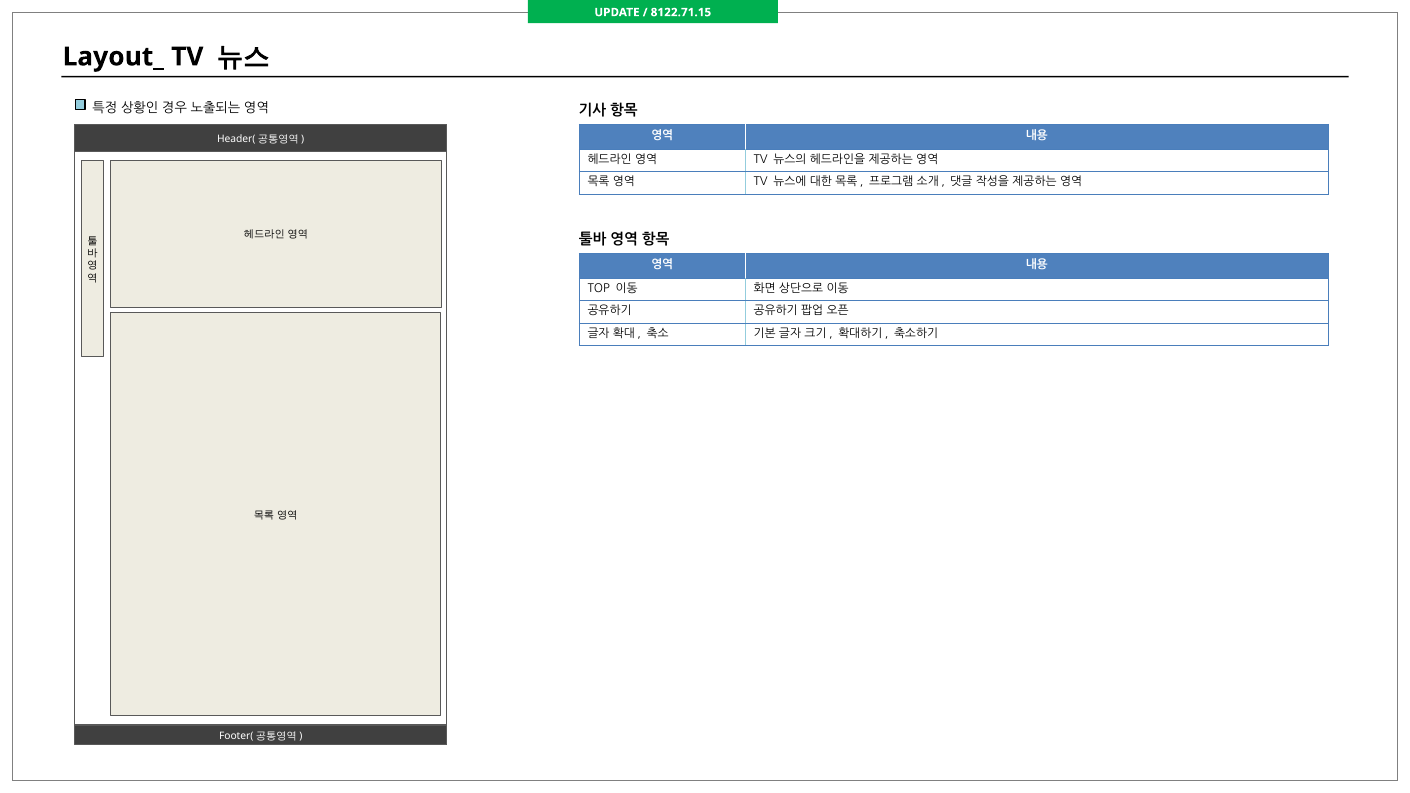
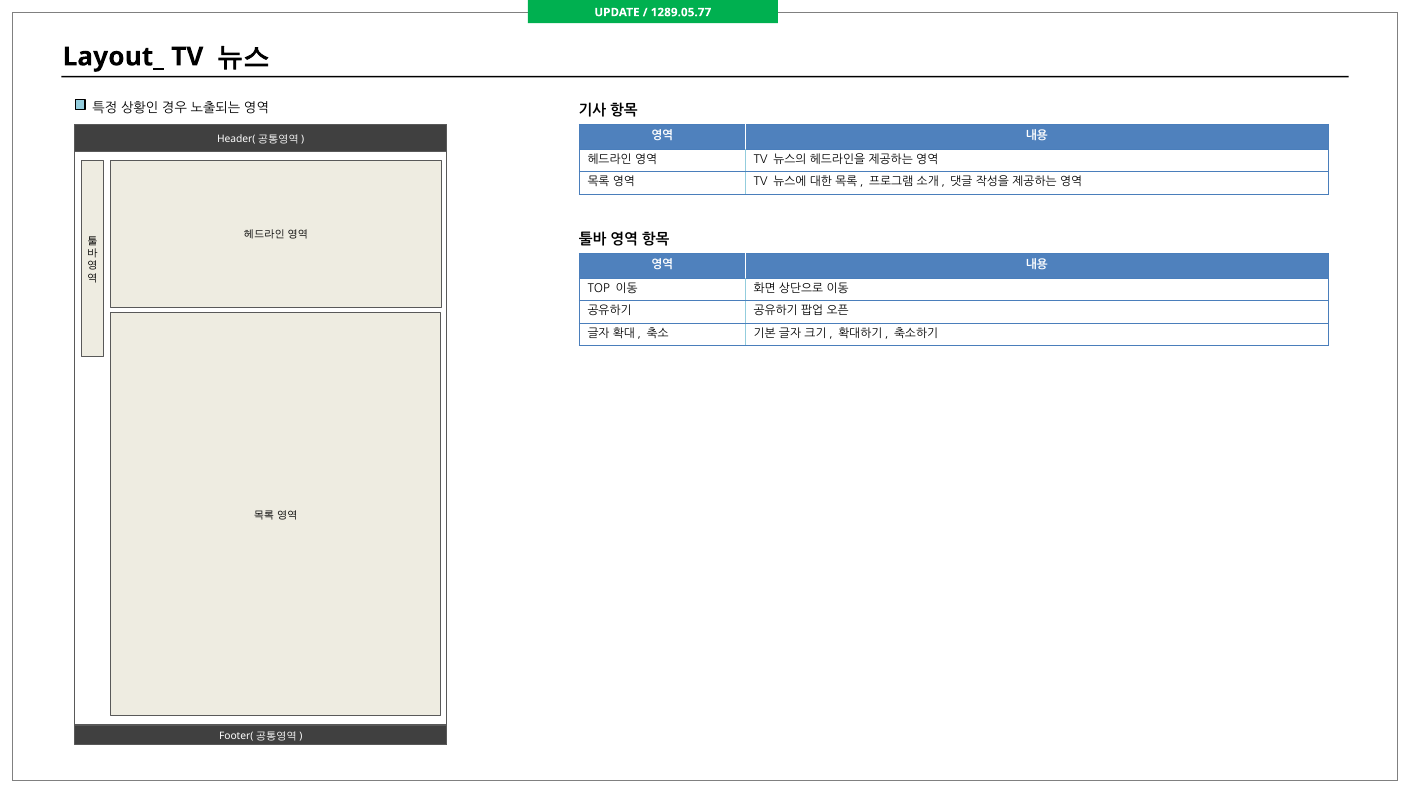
8122.71.15: 8122.71.15 -> 1289.05.77
